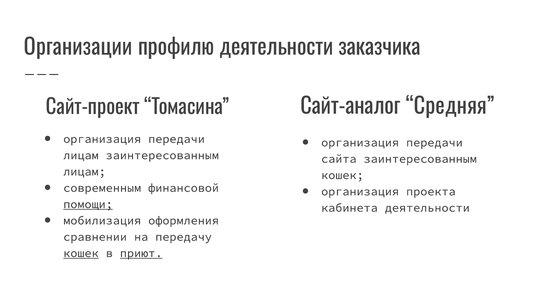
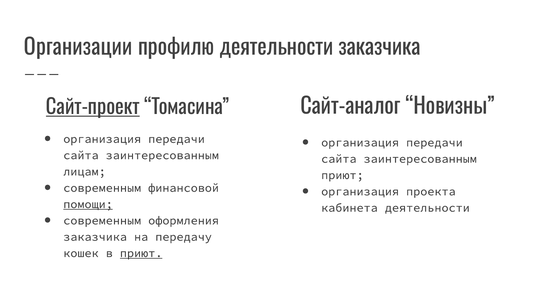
Сайт-проект underline: none -> present
Средняя: Средняя -> Новизны
лицам at (81, 155): лицам -> сайта
кошек at (342, 175): кошек -> приют
мобилизация at (102, 220): мобилизация -> современным
сравнении at (95, 237): сравнении -> заказчика
кошек at (81, 253) underline: present -> none
